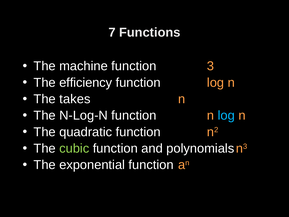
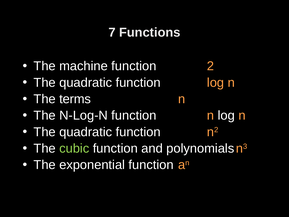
3: 3 -> 2
efficiency at (86, 82): efficiency -> quadratic
takes: takes -> terms
log at (226, 115) colour: light blue -> white
